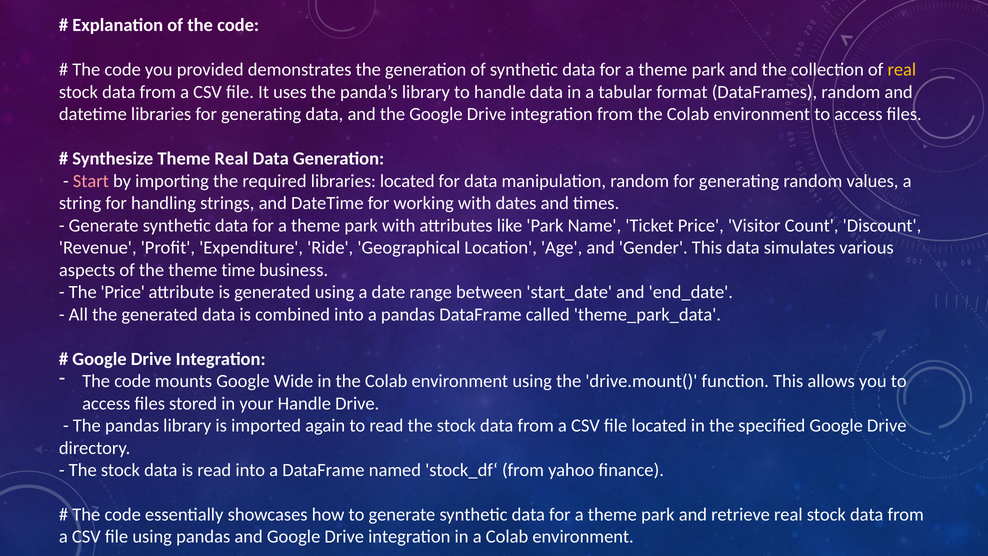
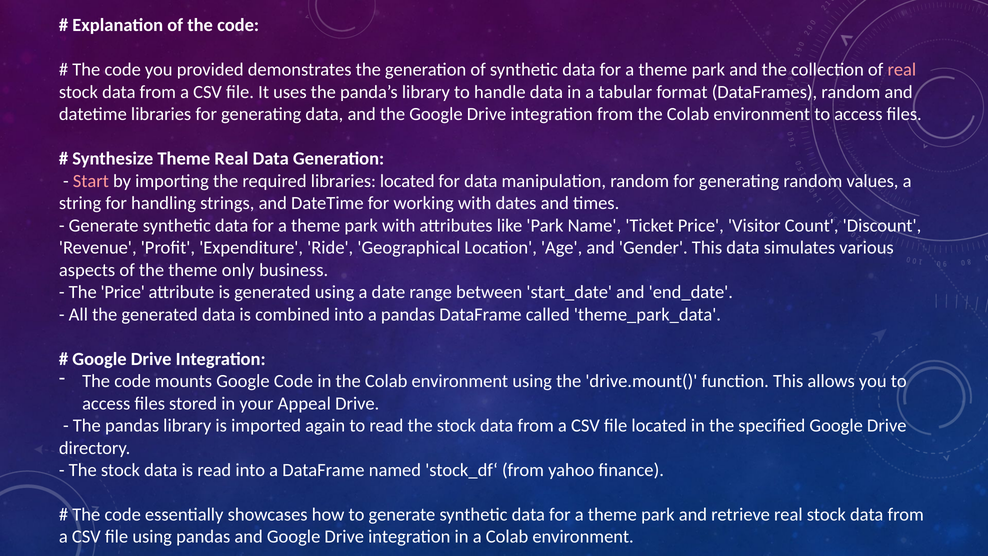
real at (902, 70) colour: yellow -> pink
time: time -> only
Google Wide: Wide -> Code
your Handle: Handle -> Appeal
